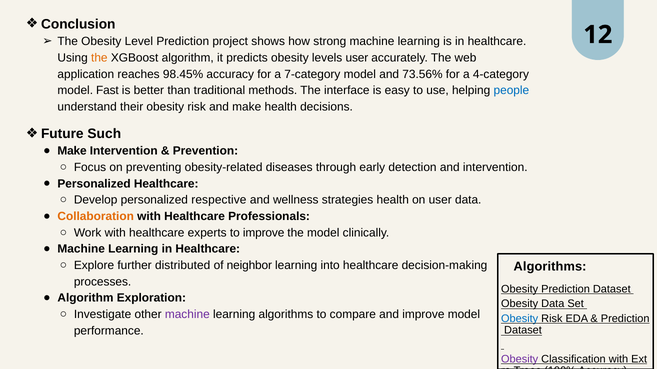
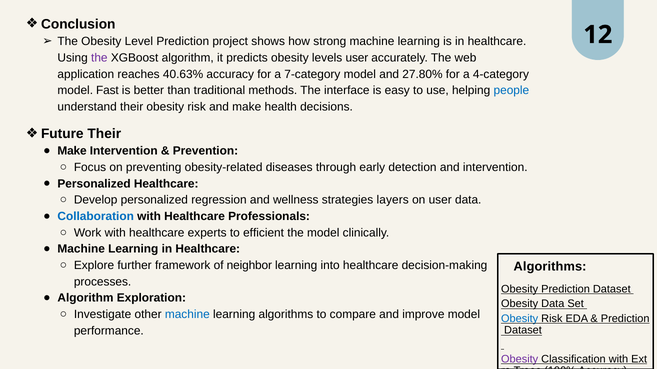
the at (99, 58) colour: orange -> purple
98.45%: 98.45% -> 40.63%
73.56%: 73.56% -> 27.80%
Such at (104, 134): Such -> Their
respective: respective -> regression
strategies health: health -> layers
Collaboration colour: orange -> blue
to improve: improve -> efficient
distributed: distributed -> framework
machine at (187, 315) colour: purple -> blue
